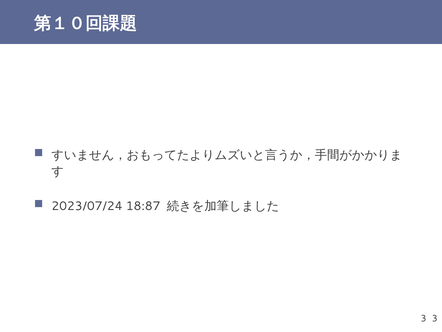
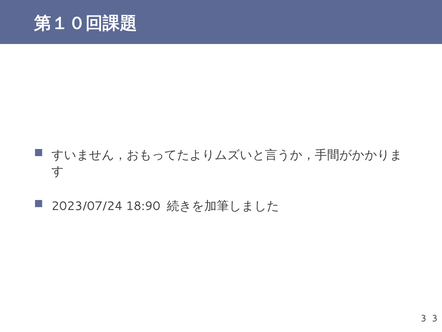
18:87: 18:87 -> 18:90
